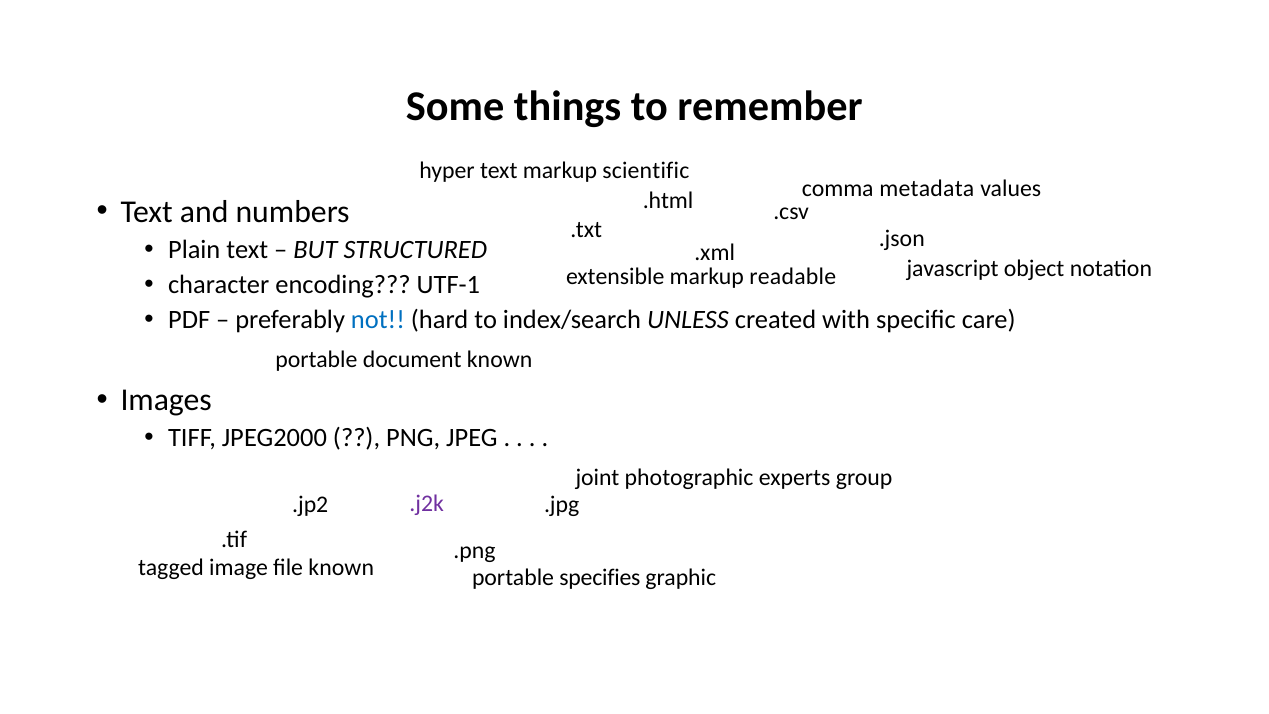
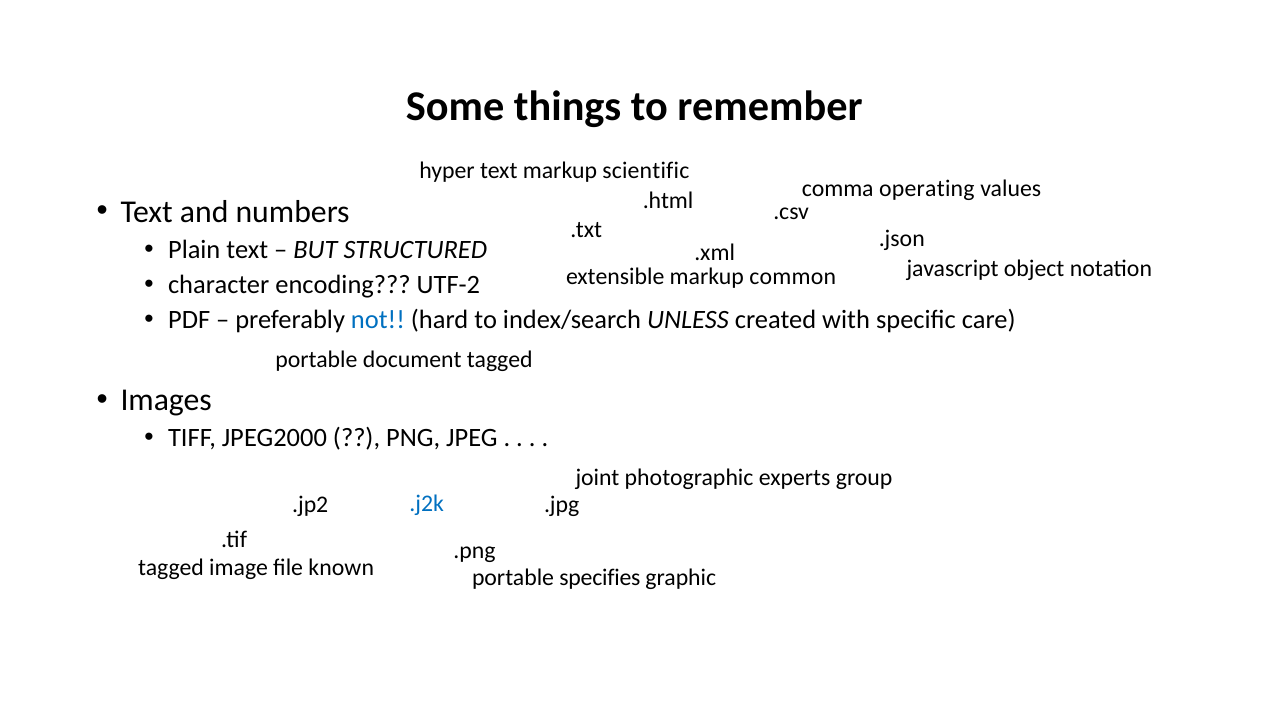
metadata: metadata -> operating
readable: readable -> common
UTF-1: UTF-1 -> UTF-2
document known: known -> tagged
.j2k colour: purple -> blue
